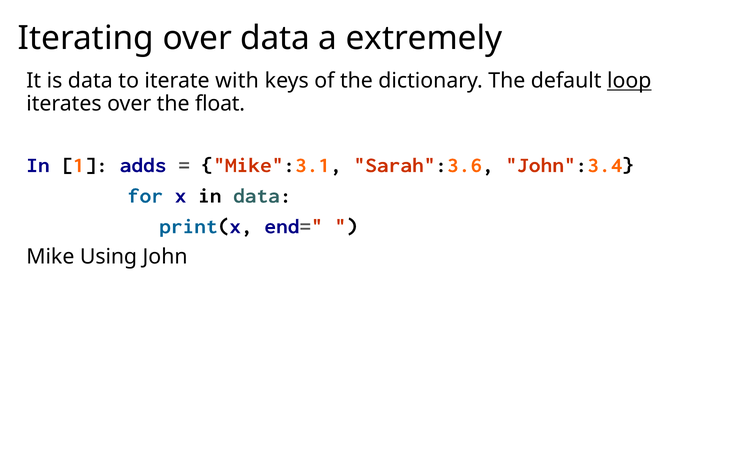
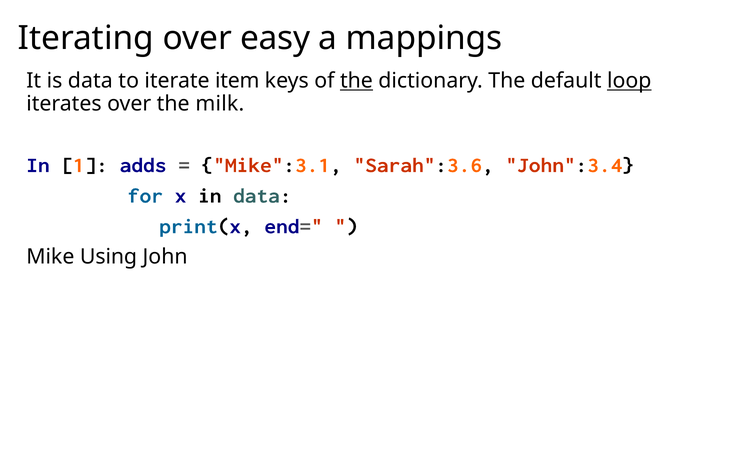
over data: data -> easy
extremely: extremely -> mappings
with: with -> item
the at (356, 81) underline: none -> present
float: float -> milk
